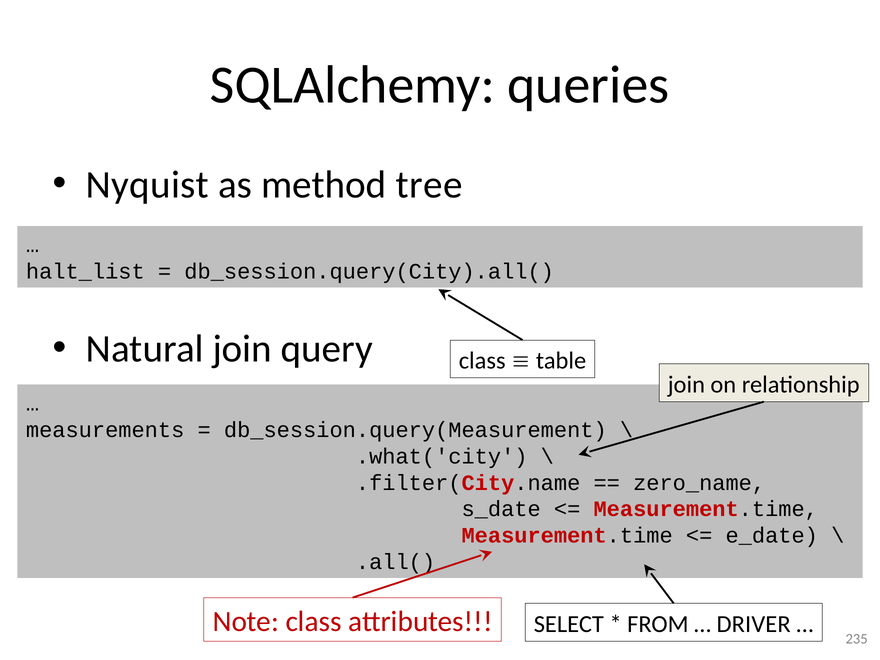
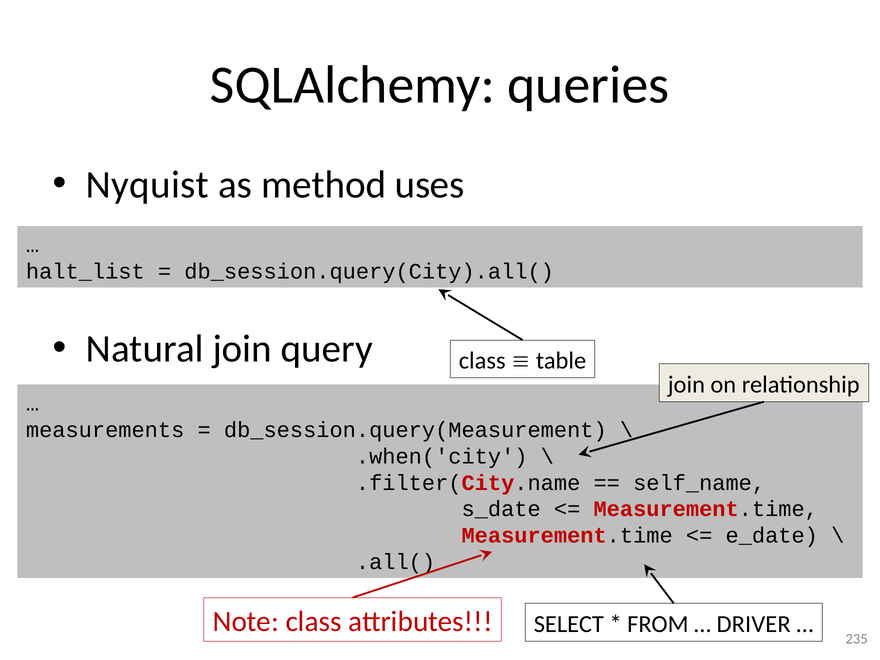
tree: tree -> uses
.what('city: .what('city -> .when('city
zero_name: zero_name -> self_name
